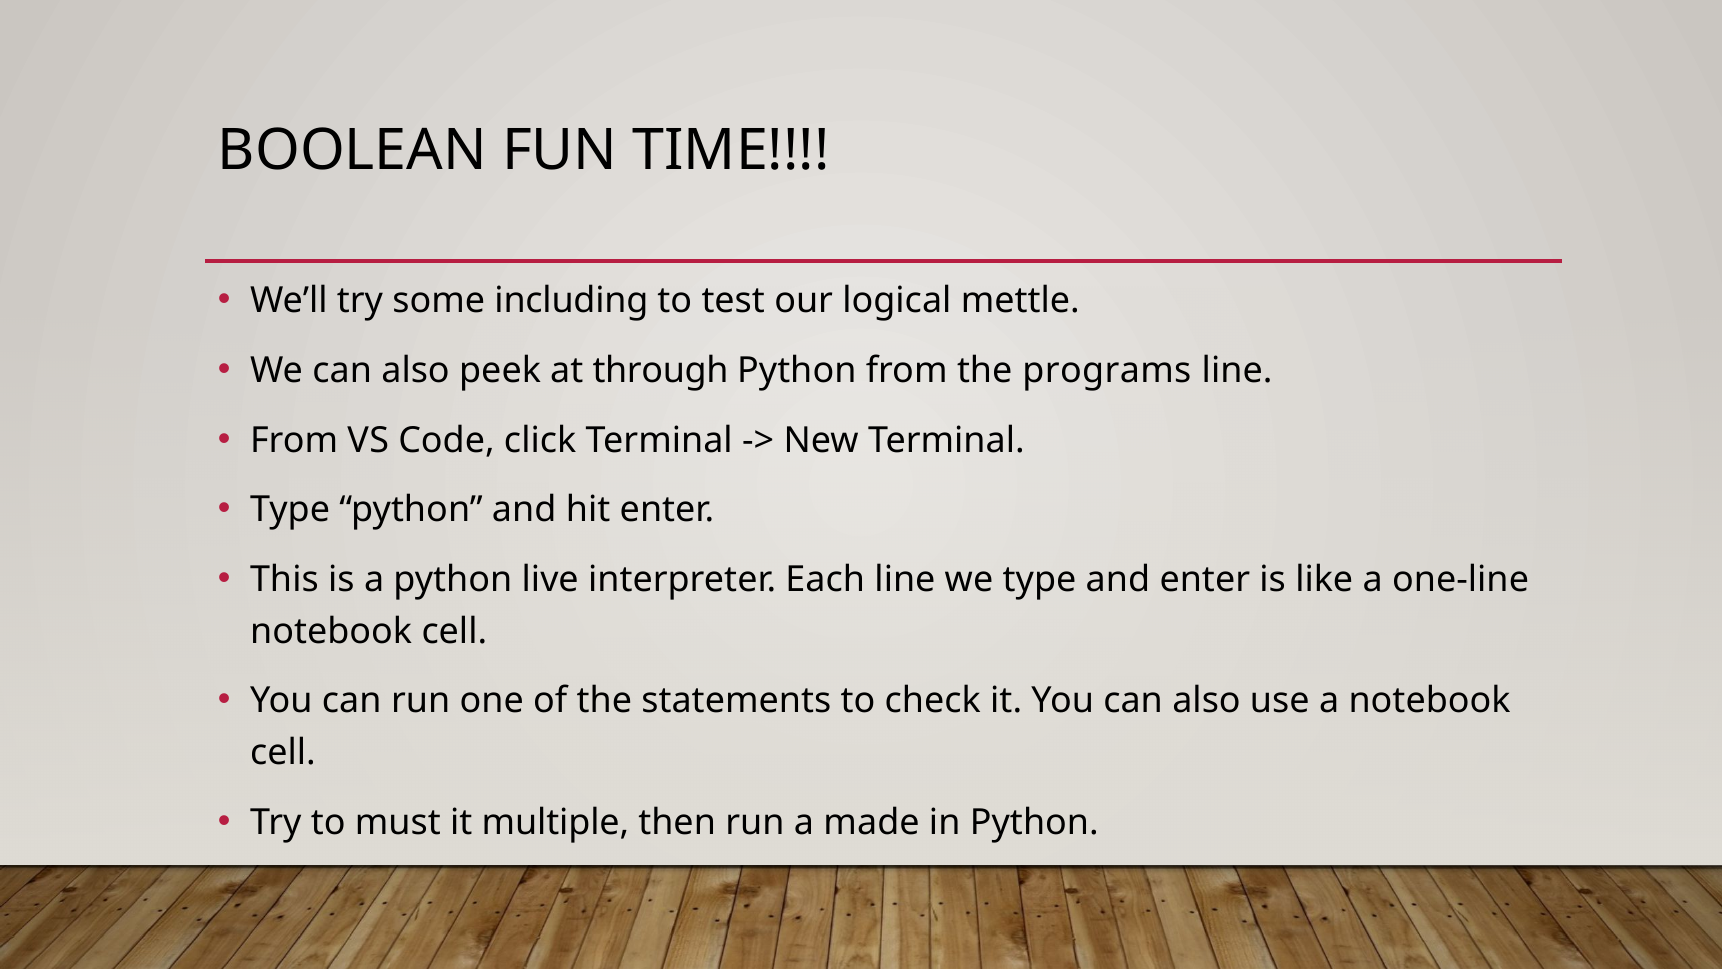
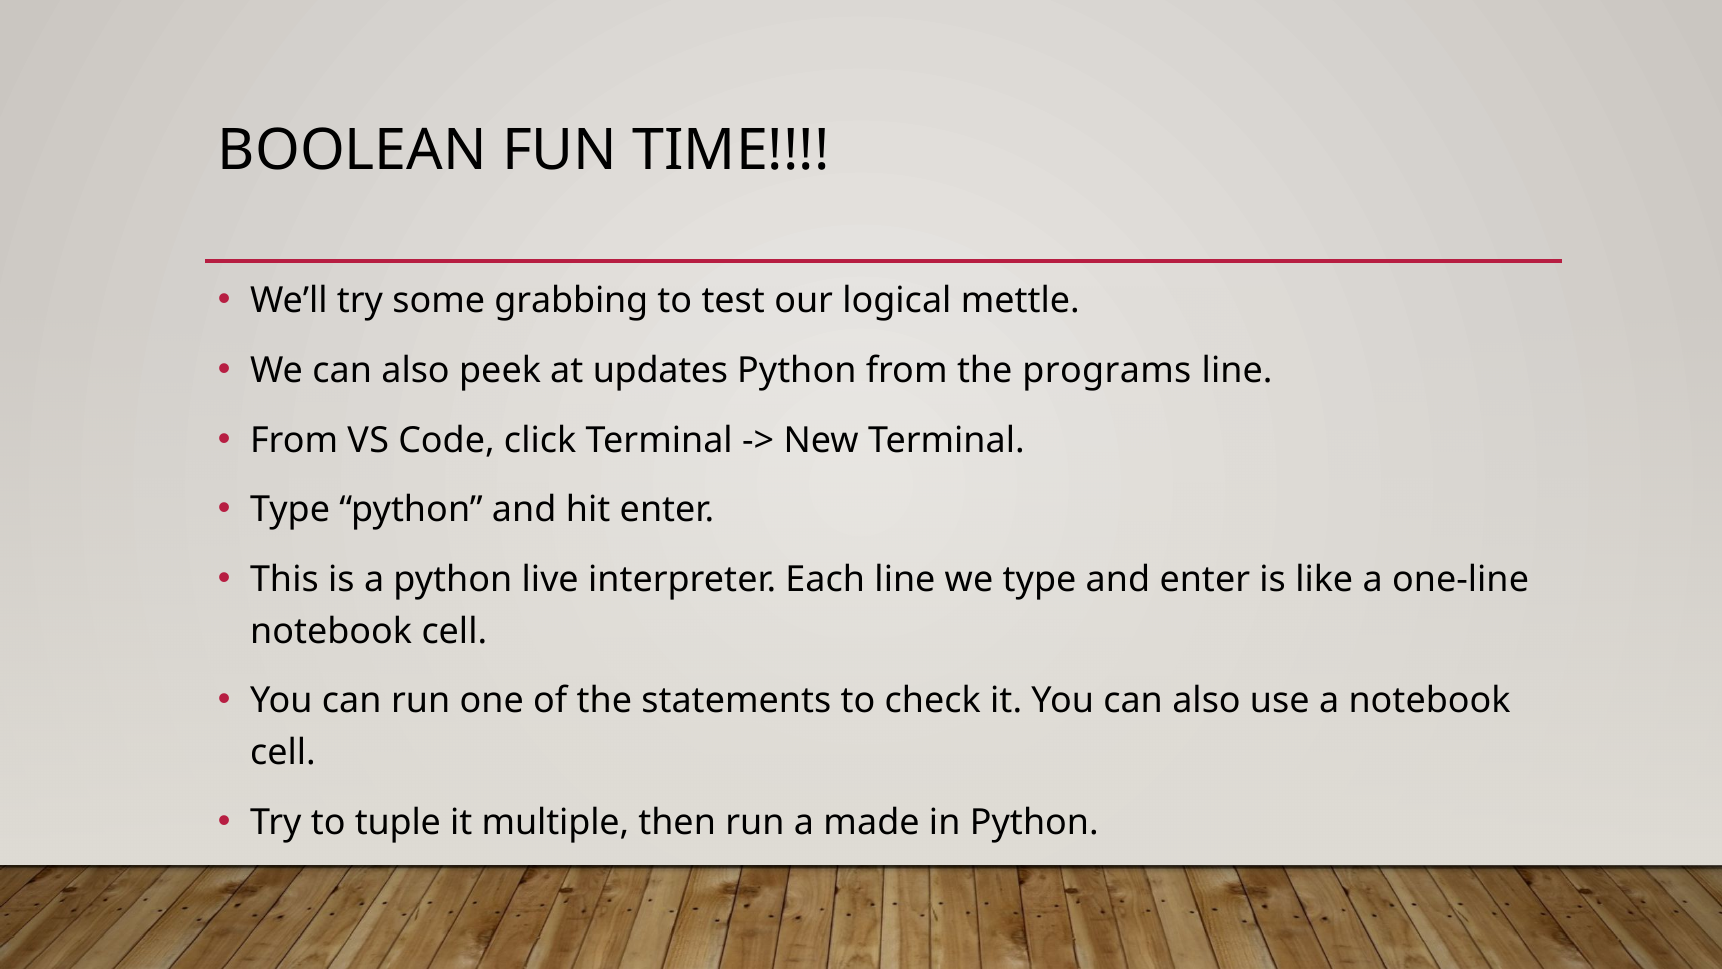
including: including -> grabbing
through: through -> updates
must: must -> tuple
